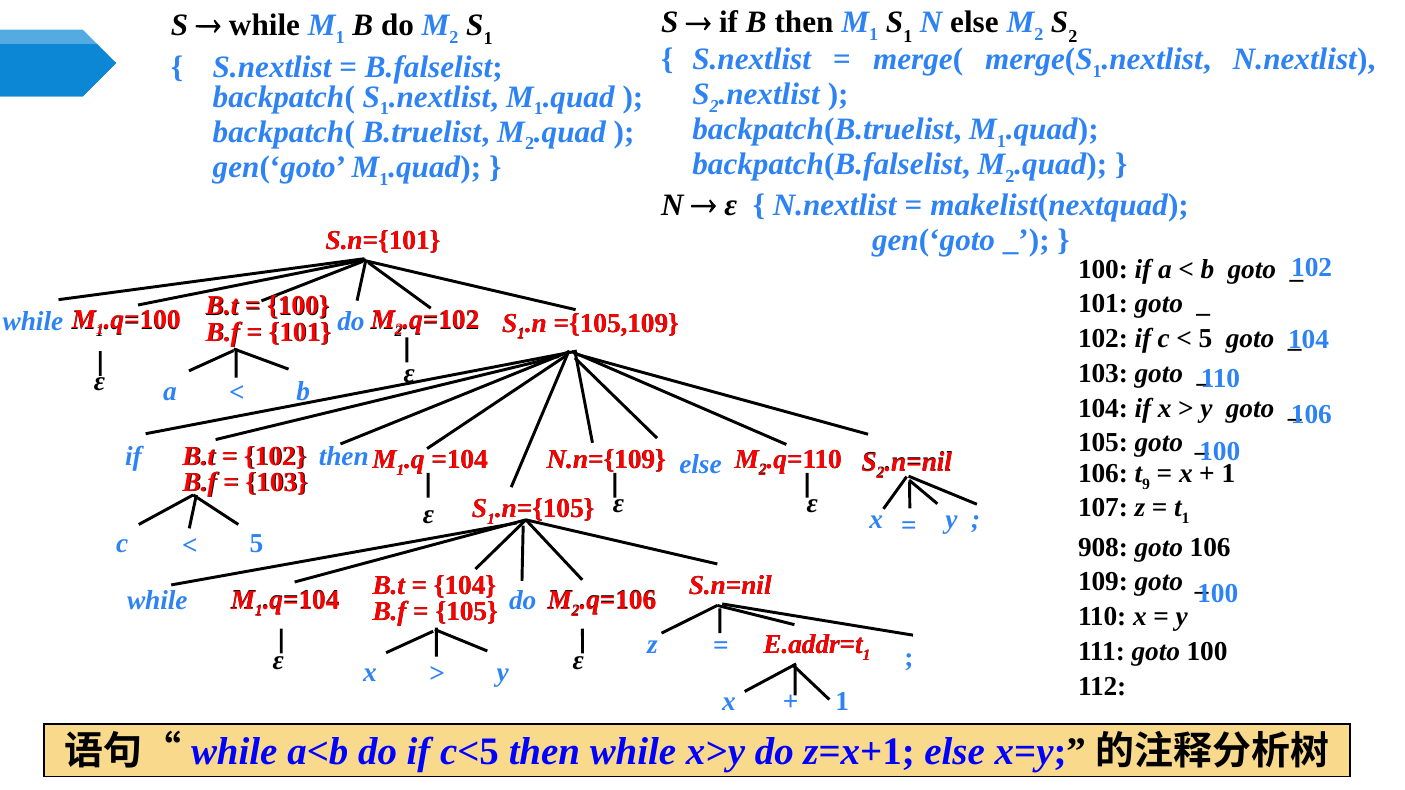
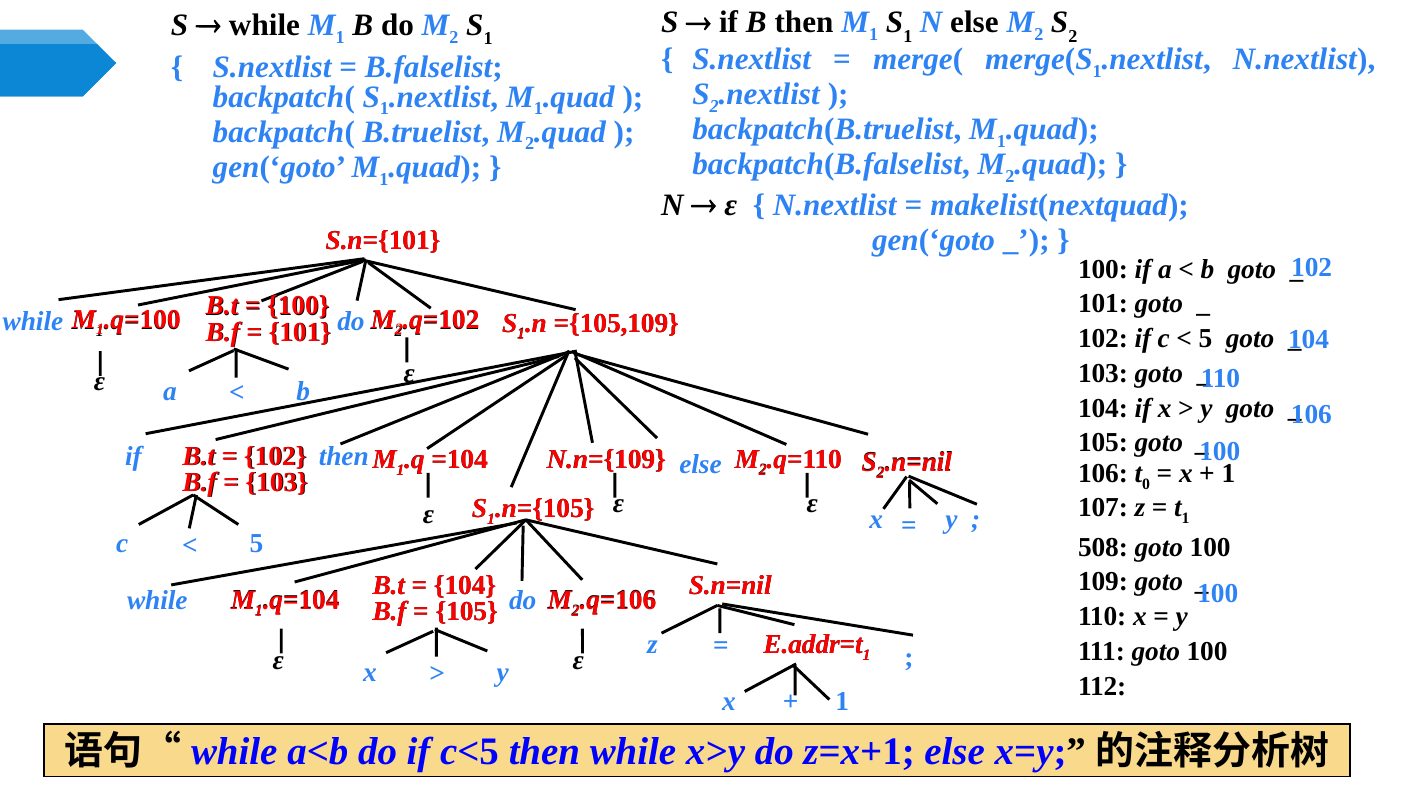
9: 9 -> 0
908: 908 -> 508
106 at (1210, 547): 106 -> 100
